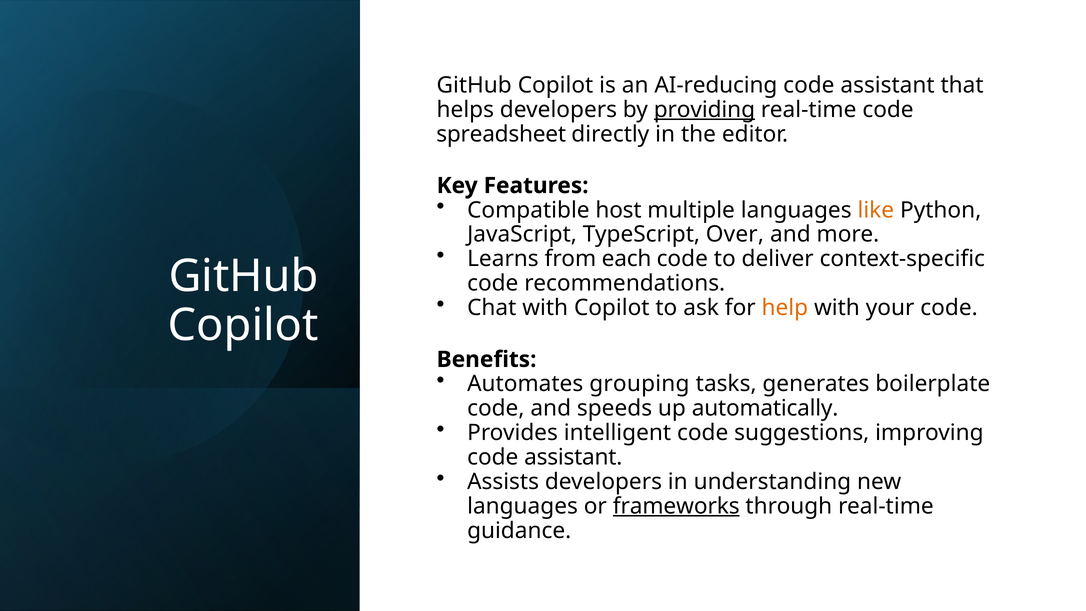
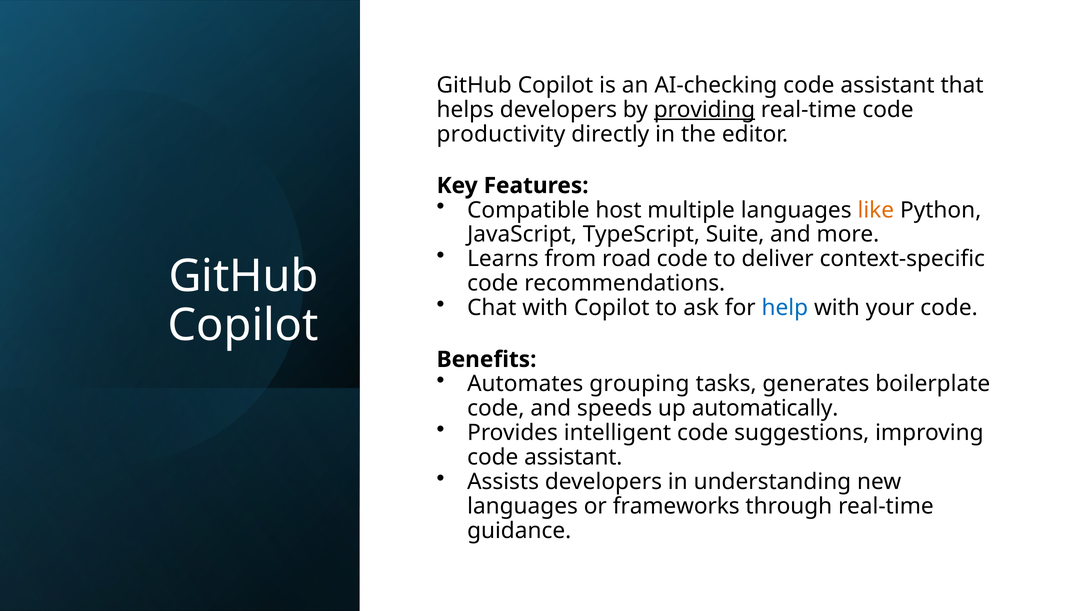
AI-reducing: AI-reducing -> AI-checking
spreadsheet: spreadsheet -> productivity
Over: Over -> Suite
each: each -> road
help colour: orange -> blue
frameworks underline: present -> none
